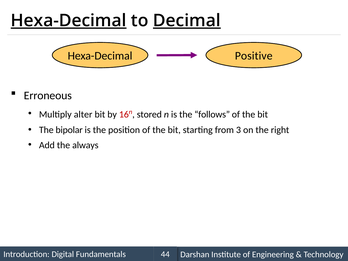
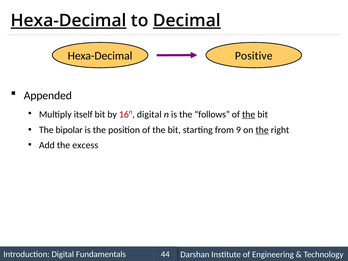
Erroneous: Erroneous -> Appended
alter: alter -> itself
stored at (149, 114): stored -> digital
the at (249, 114) underline: none -> present
3: 3 -> 9
the at (262, 130) underline: none -> present
always: always -> excess
